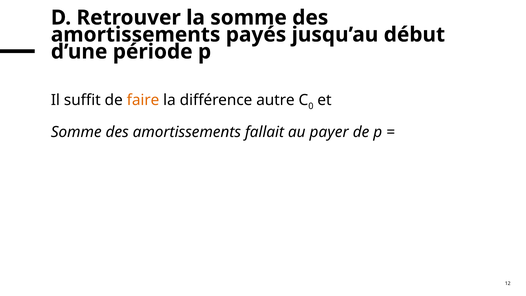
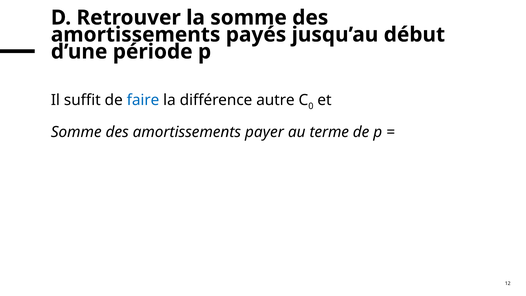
faire colour: orange -> blue
fallait: fallait -> payer
payer: payer -> terme
